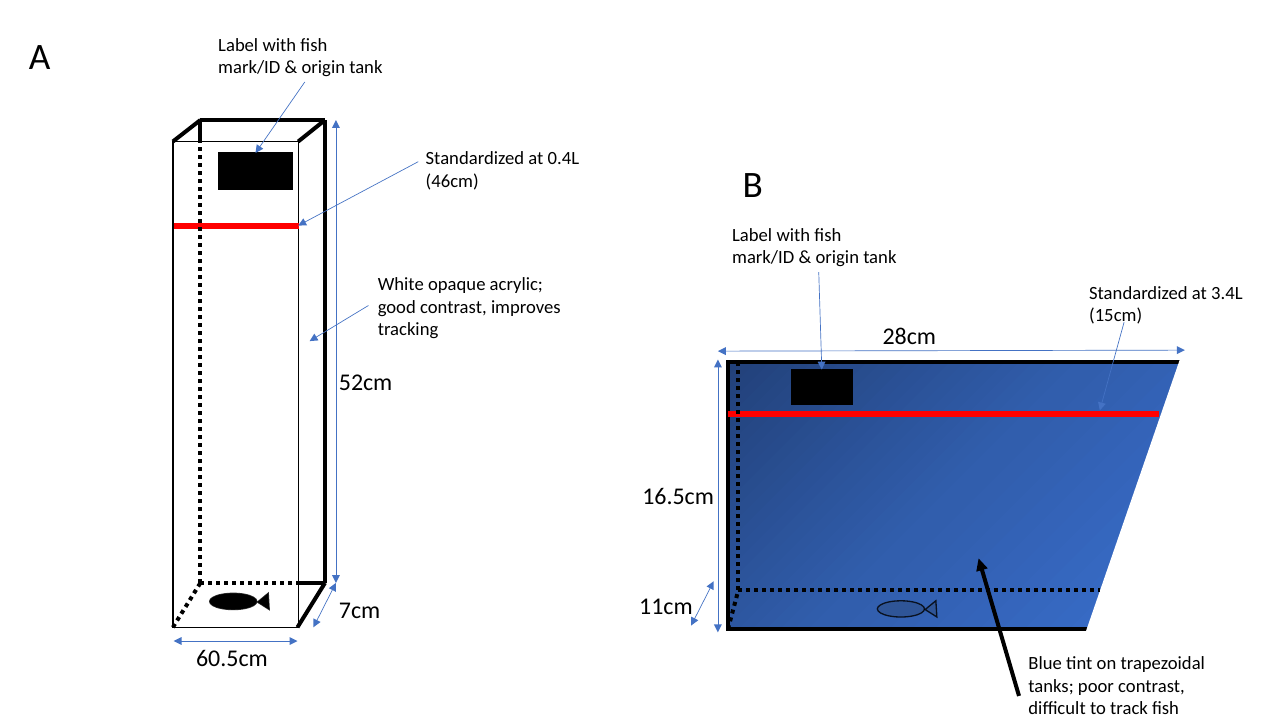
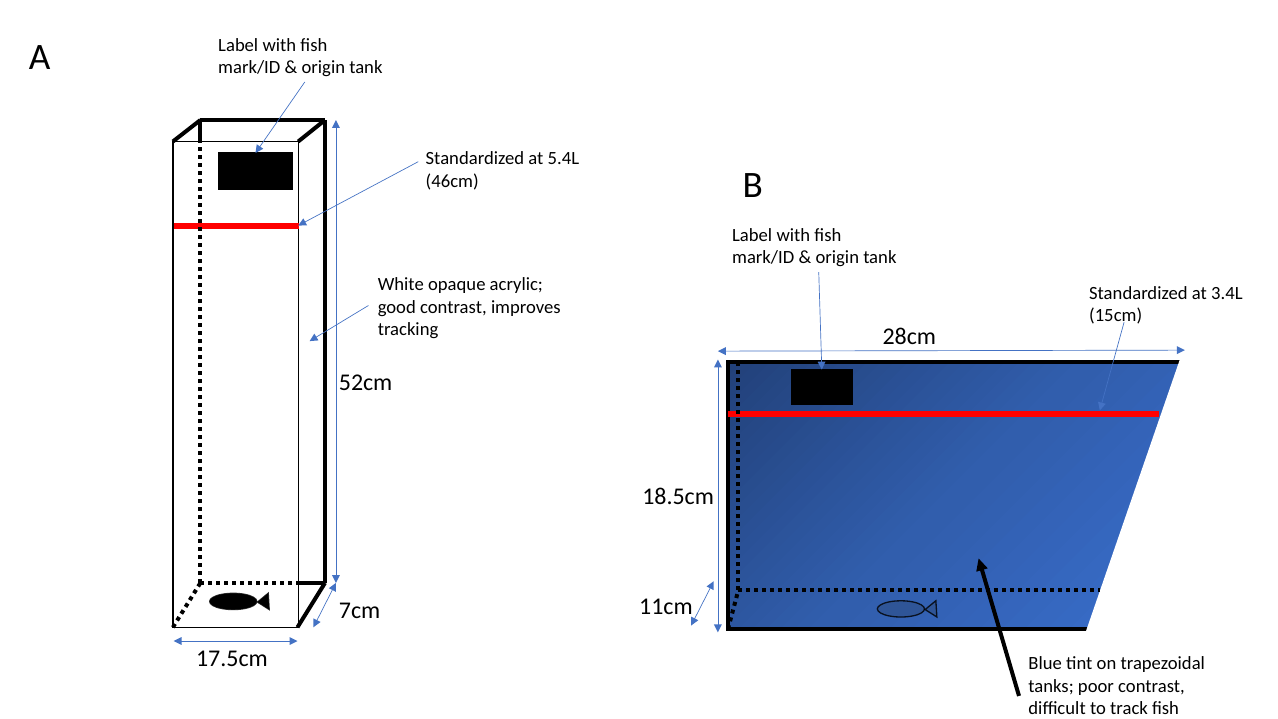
0.4L: 0.4L -> 5.4L
16.5cm: 16.5cm -> 18.5cm
60.5cm: 60.5cm -> 17.5cm
